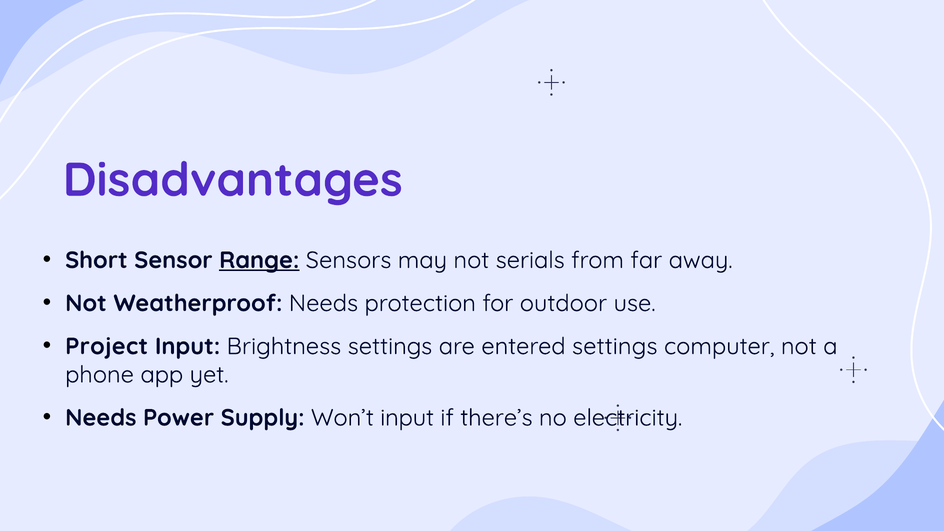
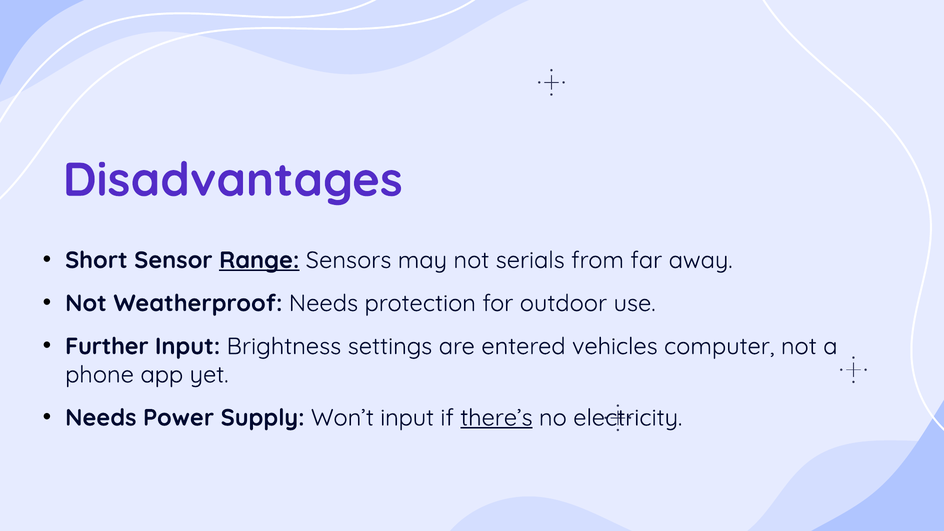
Project: Project -> Further
entered settings: settings -> vehicles
there’s underline: none -> present
